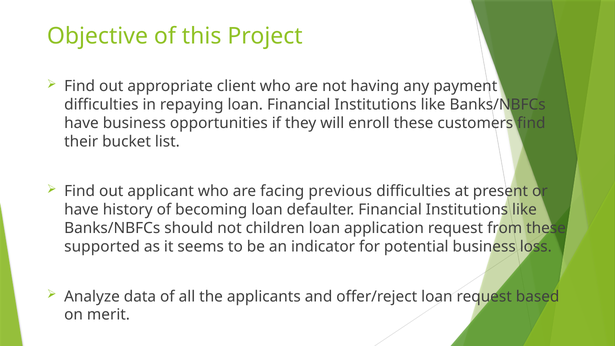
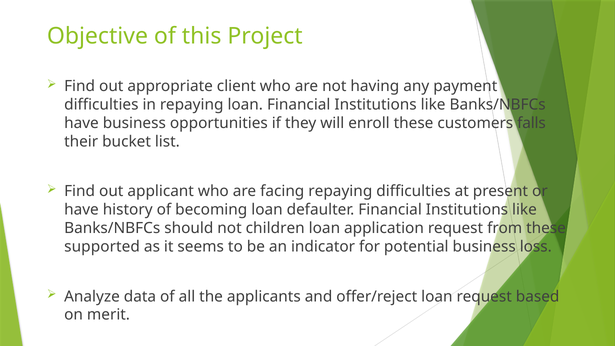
customers find: find -> falls
facing previous: previous -> repaying
